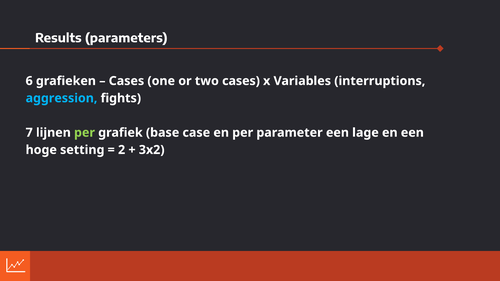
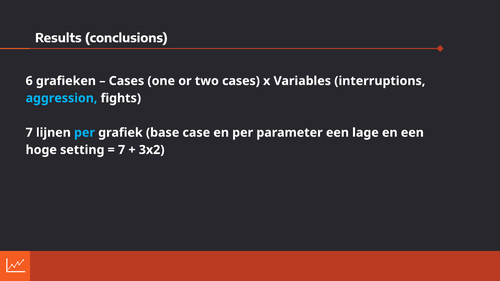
parameters: parameters -> conclusions
per at (85, 133) colour: light green -> light blue
2 at (122, 150): 2 -> 7
